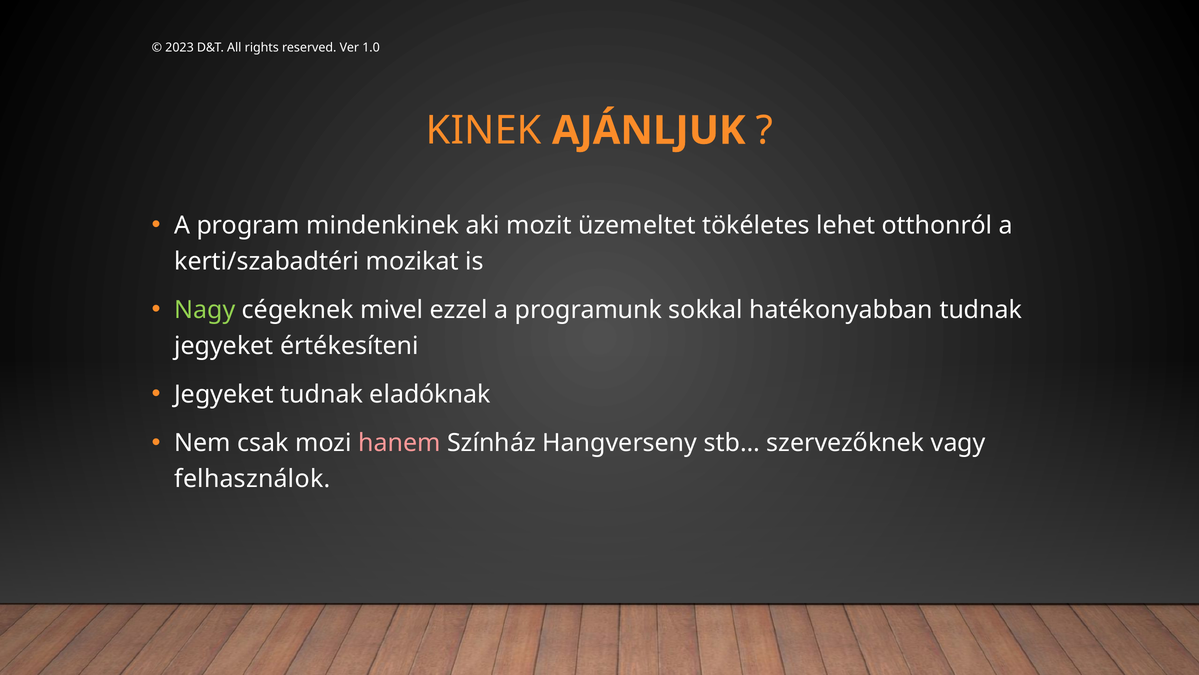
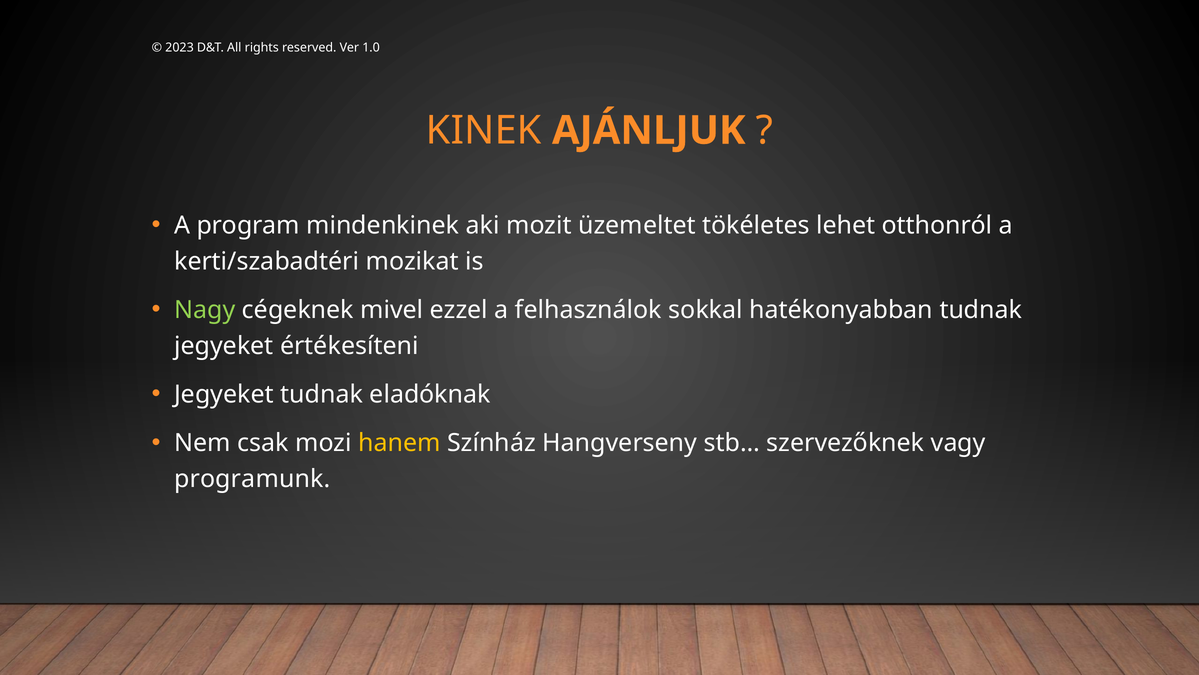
programunk: programunk -> felhasználok
hanem colour: pink -> yellow
felhasználok: felhasználok -> programunk
